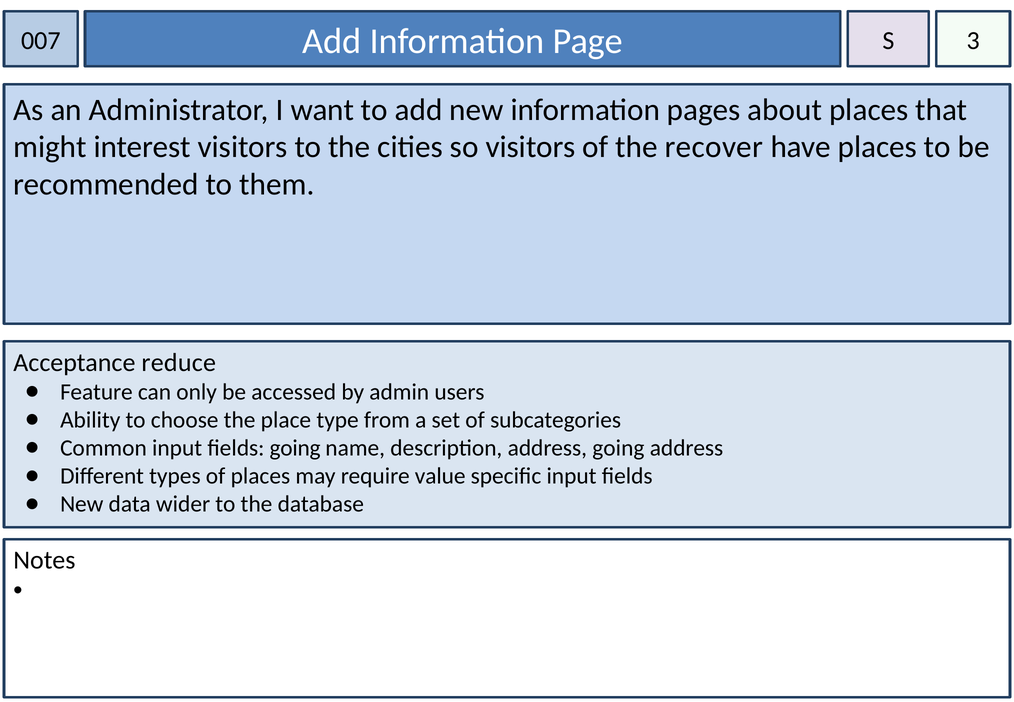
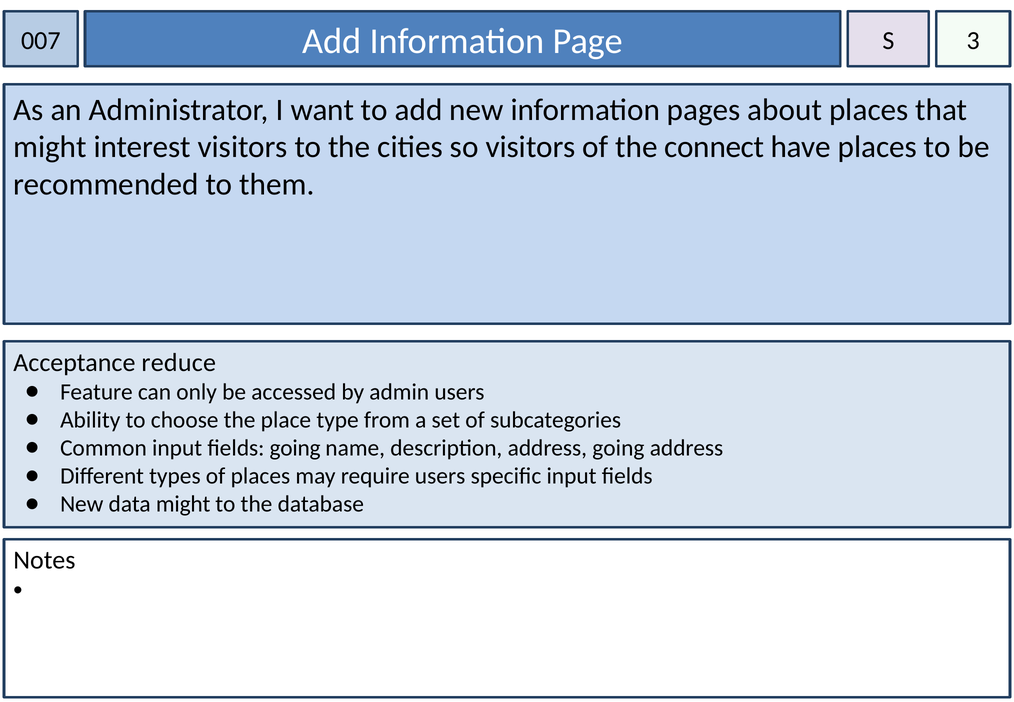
recover: recover -> connect
require value: value -> users
data wider: wider -> might
